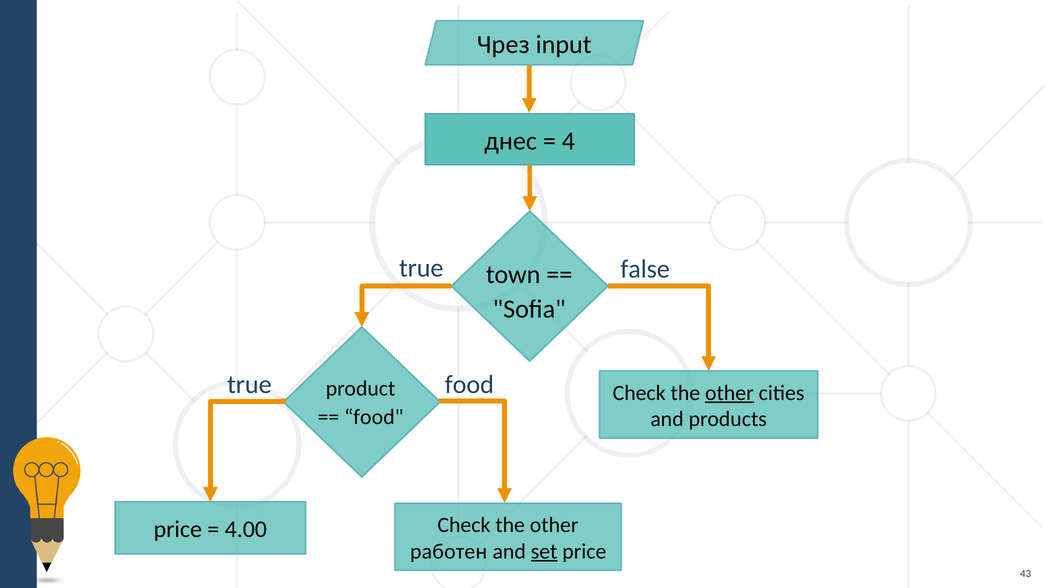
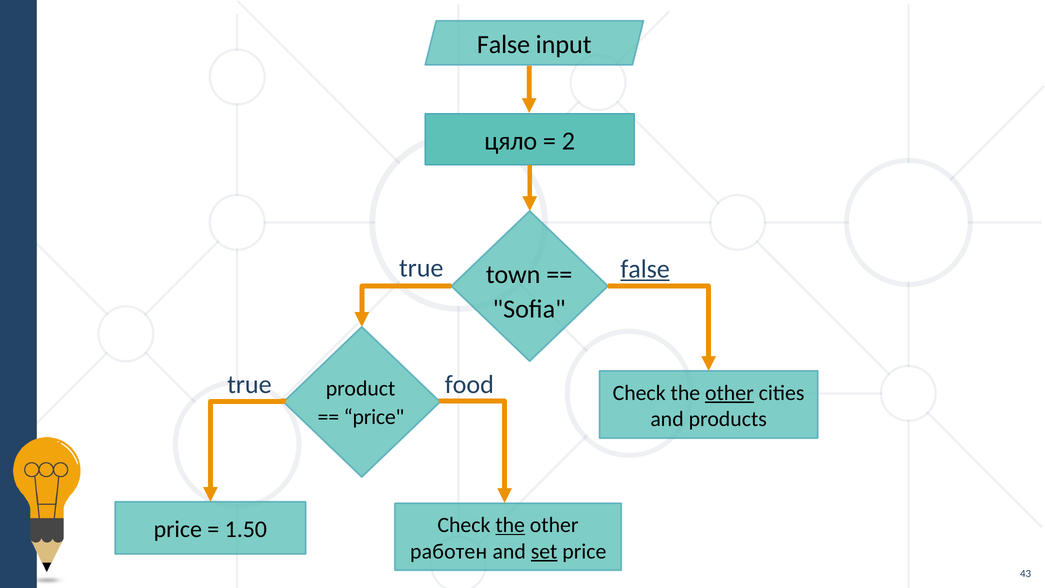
Чрез at (503, 45): Чрез -> False
днес: днес -> цяло
4: 4 -> 2
false at (645, 269) underline: none -> present
food at (374, 417): food -> price
the at (510, 525) underline: none -> present
4.00: 4.00 -> 1.50
